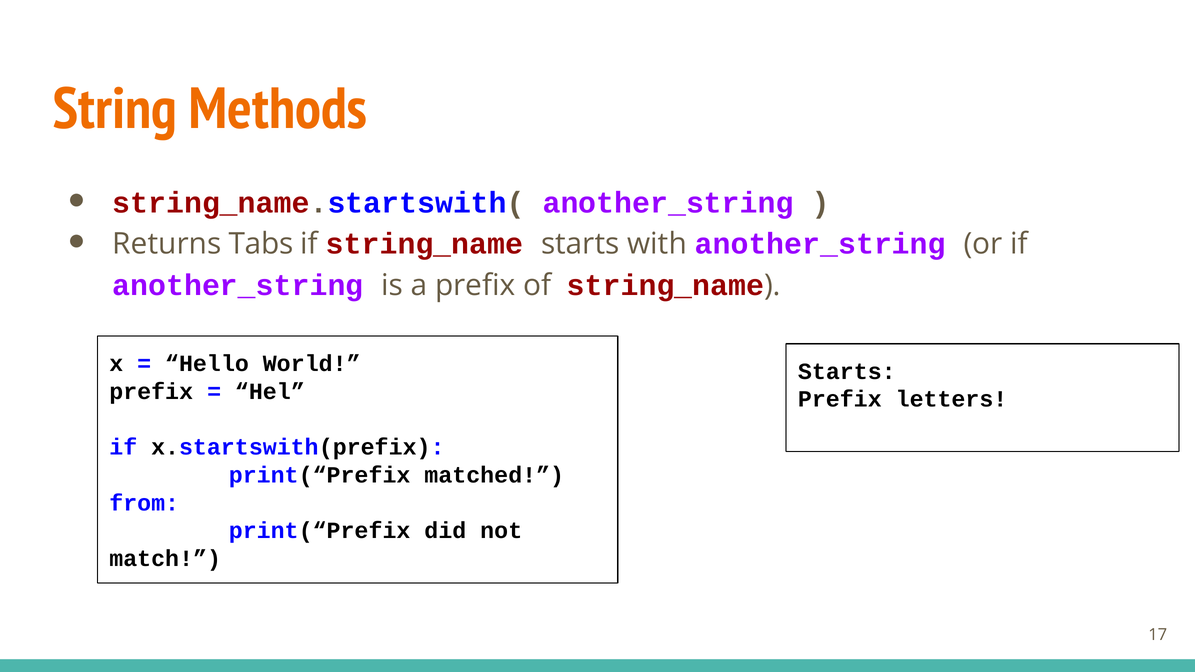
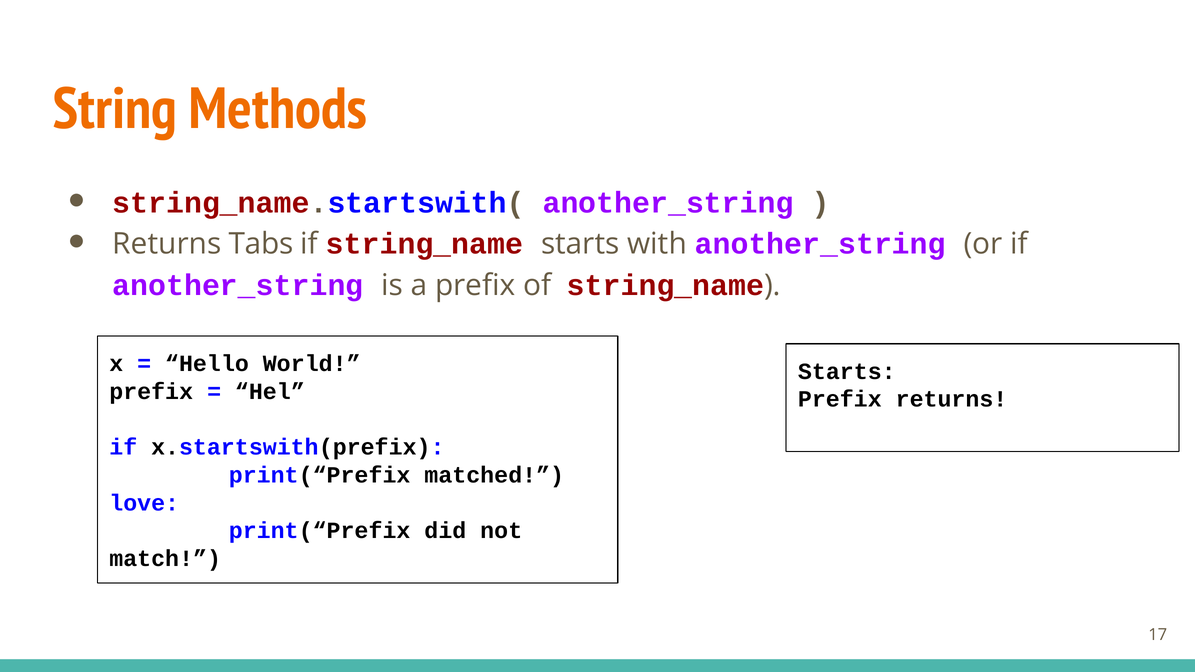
Prefix letters: letters -> returns
from: from -> love
